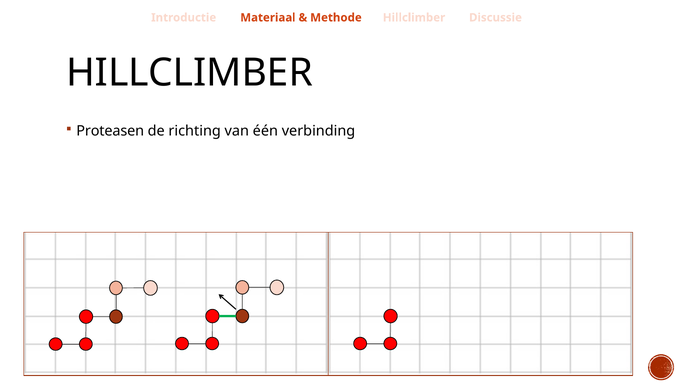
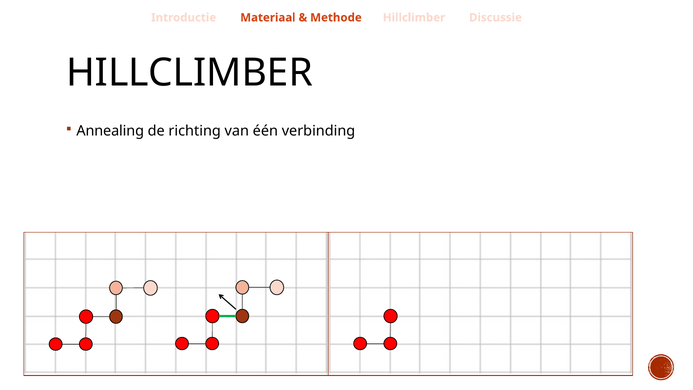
Proteasen: Proteasen -> Annealing
